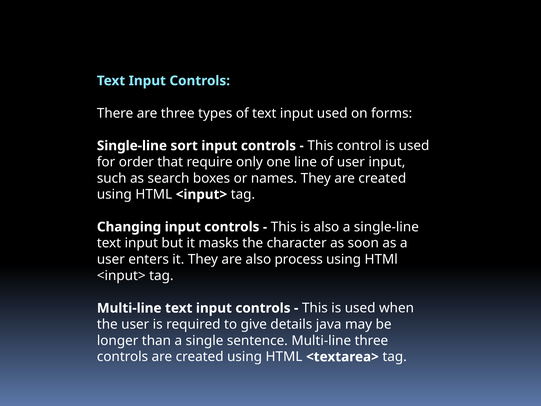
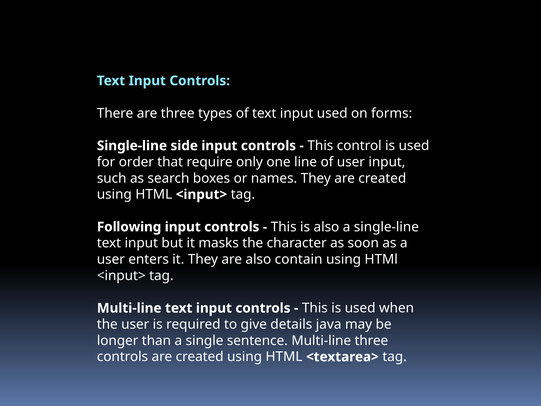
sort: sort -> side
Changing: Changing -> Following
process: process -> contain
